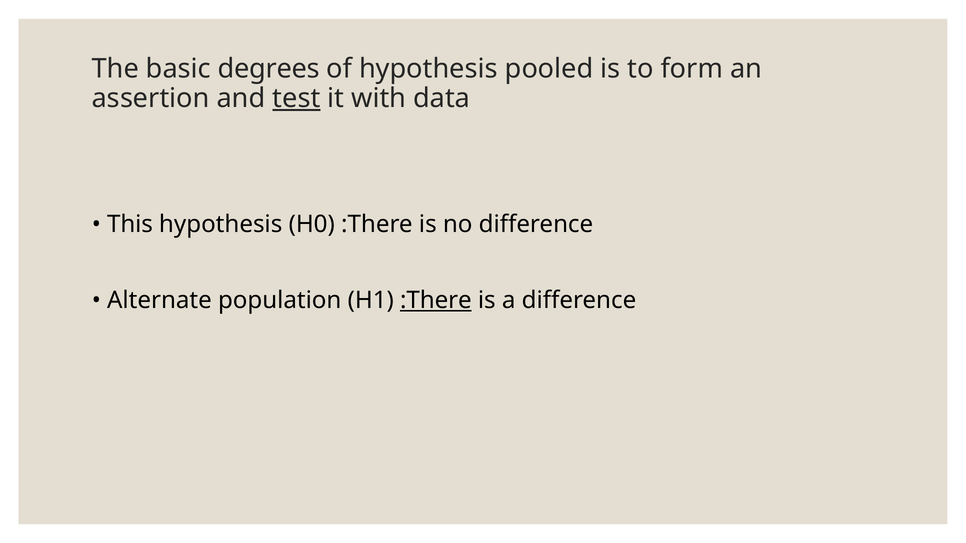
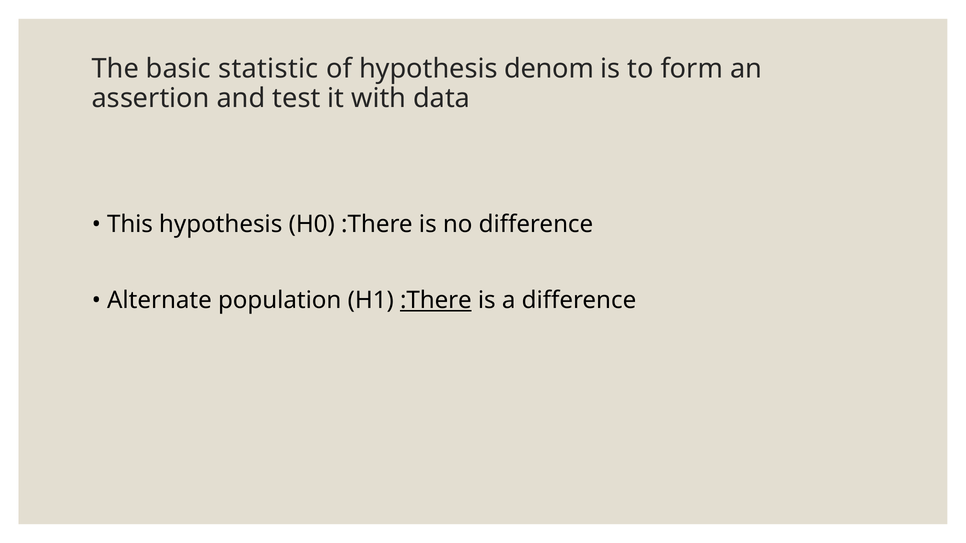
degrees: degrees -> statistic
pooled: pooled -> denom
test underline: present -> none
